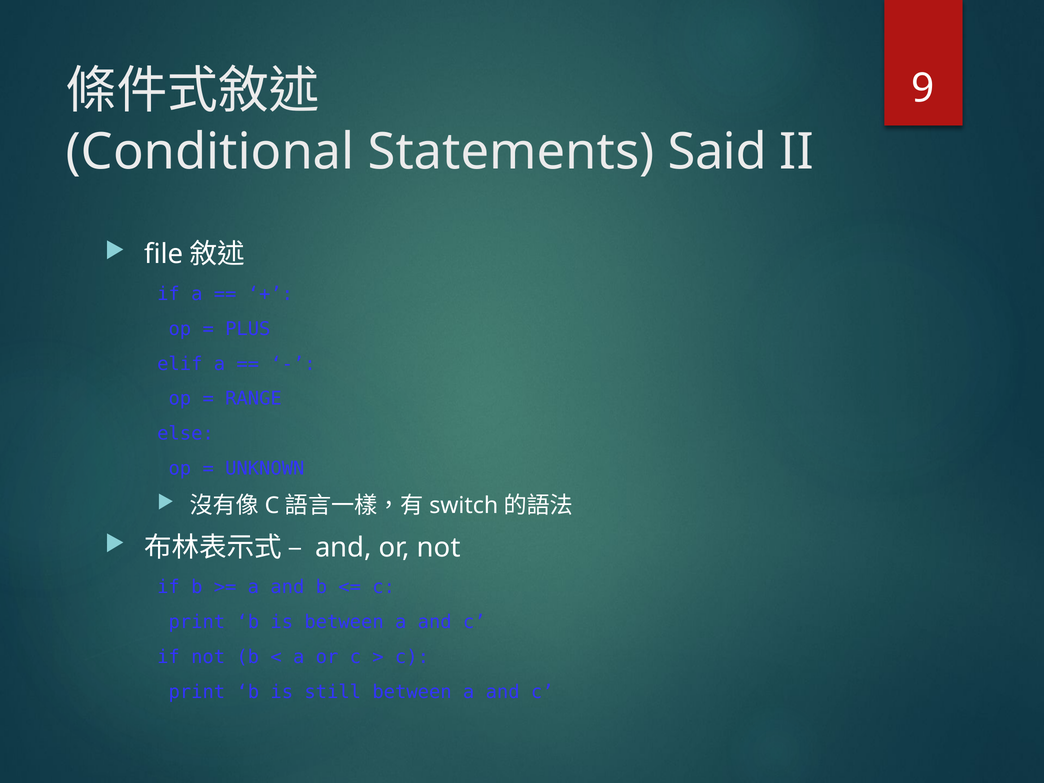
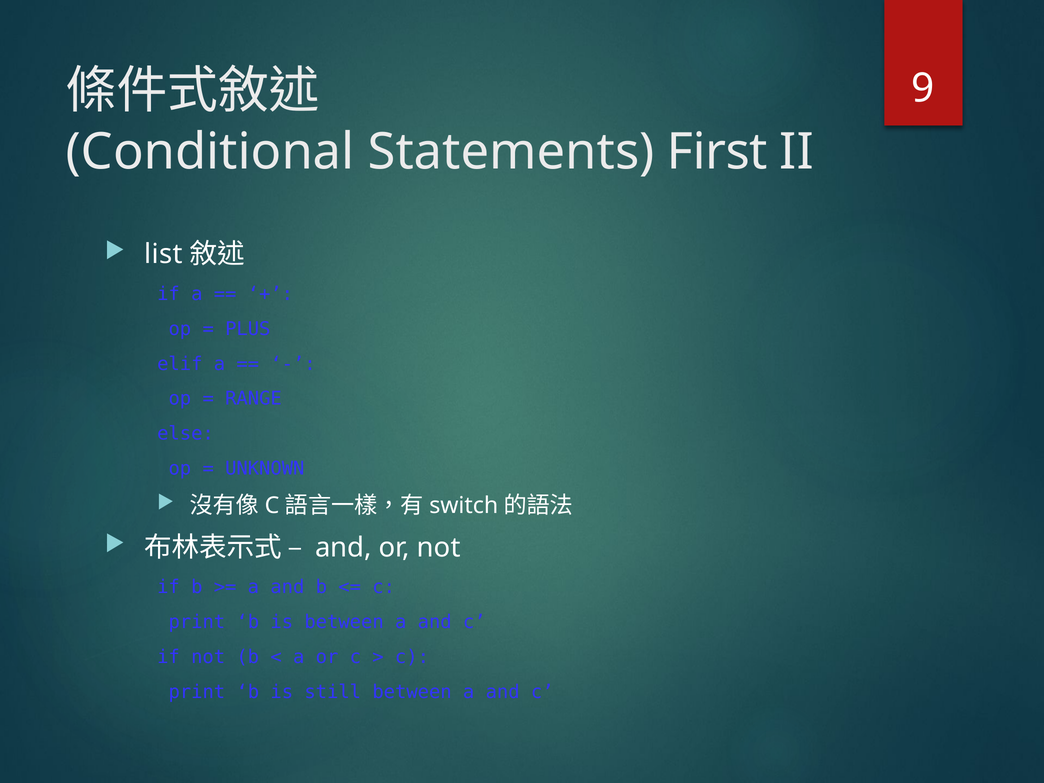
Said: Said -> First
file: file -> list
